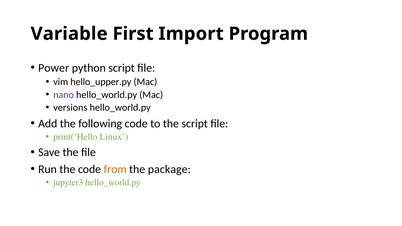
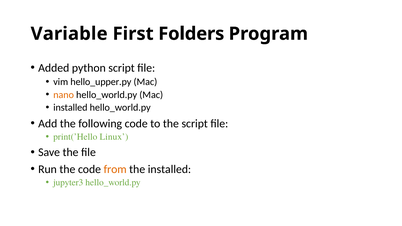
Import: Import -> Folders
Power: Power -> Added
nano colour: purple -> orange
versions at (70, 108): versions -> installed
the package: package -> installed
